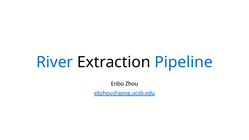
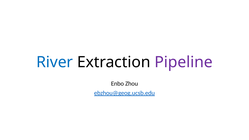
Pipeline colour: blue -> purple
